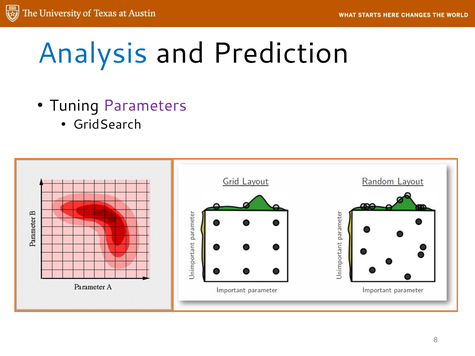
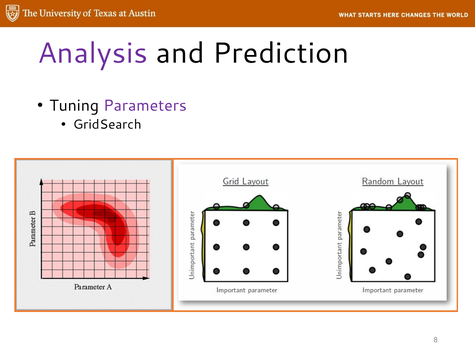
Analysis colour: blue -> purple
